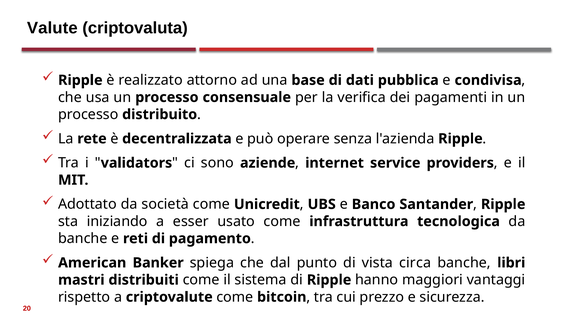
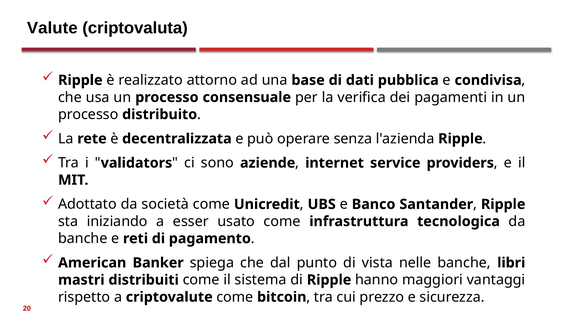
circa: circa -> nelle
